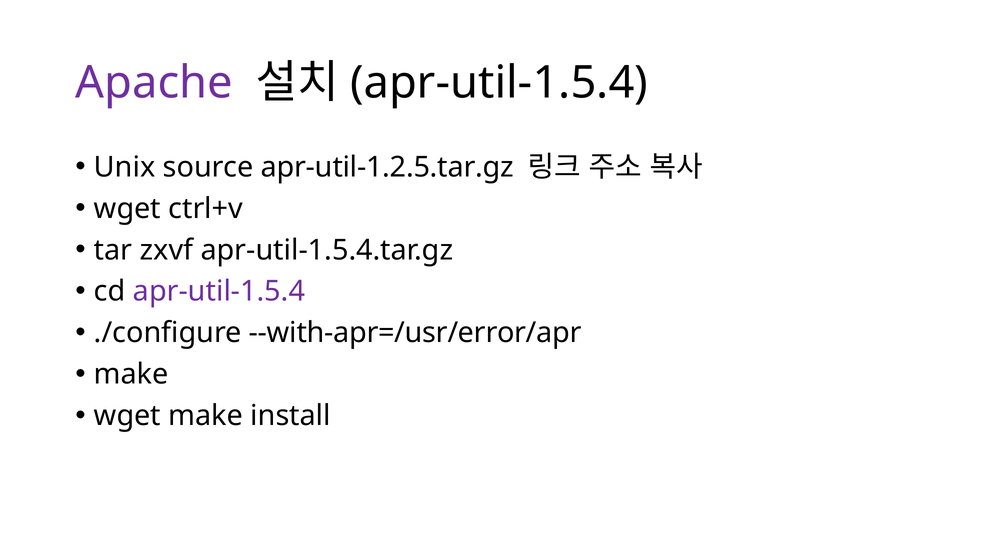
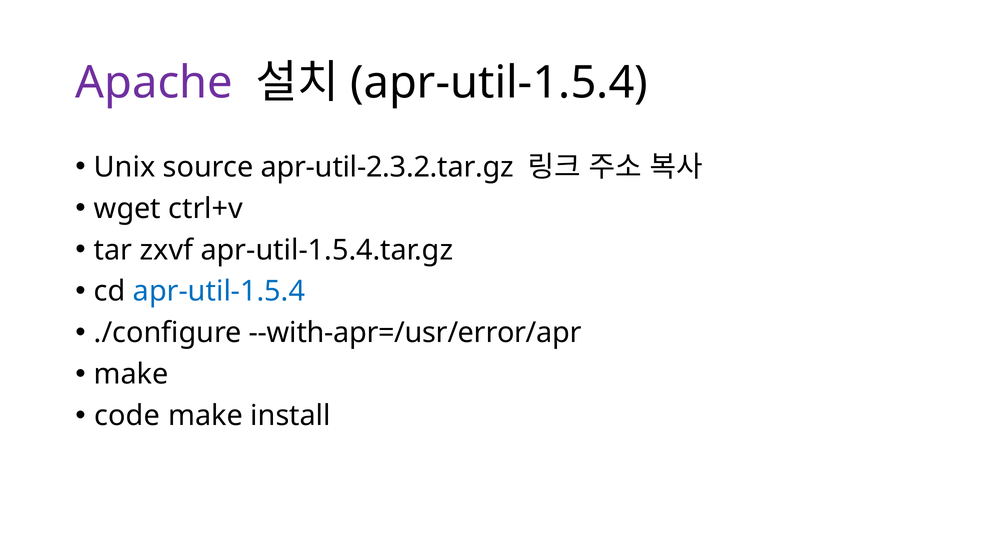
apr-util-1.2.5.tar.gz: apr-util-1.2.5.tar.gz -> apr-util-2.3.2.tar.gz
apr-util-1.5.4 at (219, 292) colour: purple -> blue
wget at (127, 416): wget -> code
